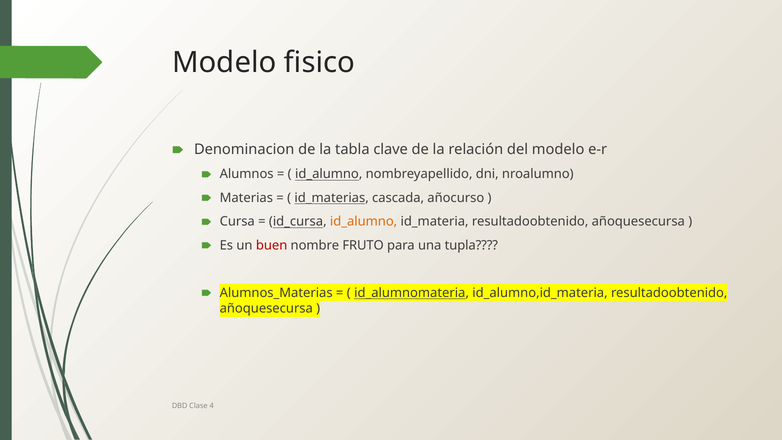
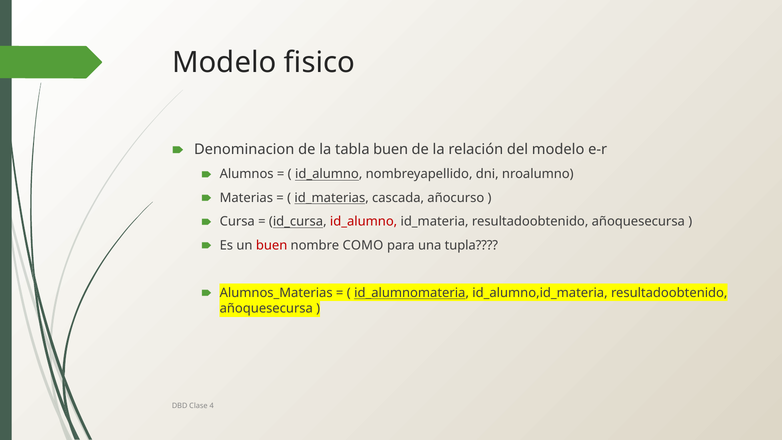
tabla clave: clave -> buen
id_alumno at (364, 222) colour: orange -> red
FRUTO: FRUTO -> COMO
